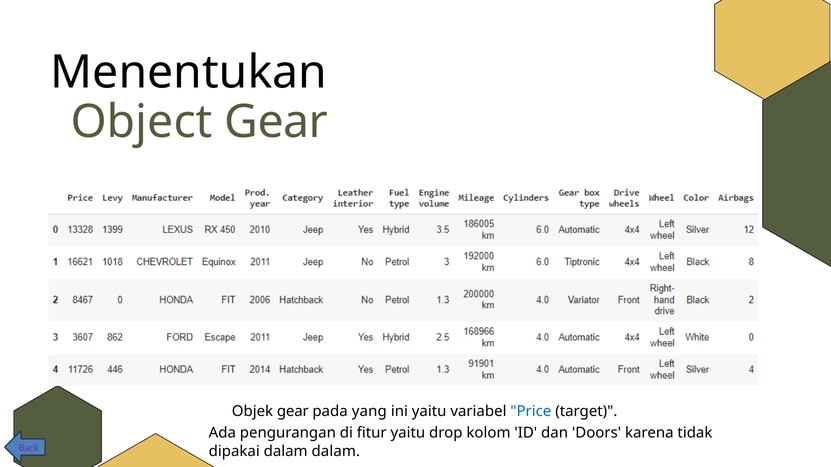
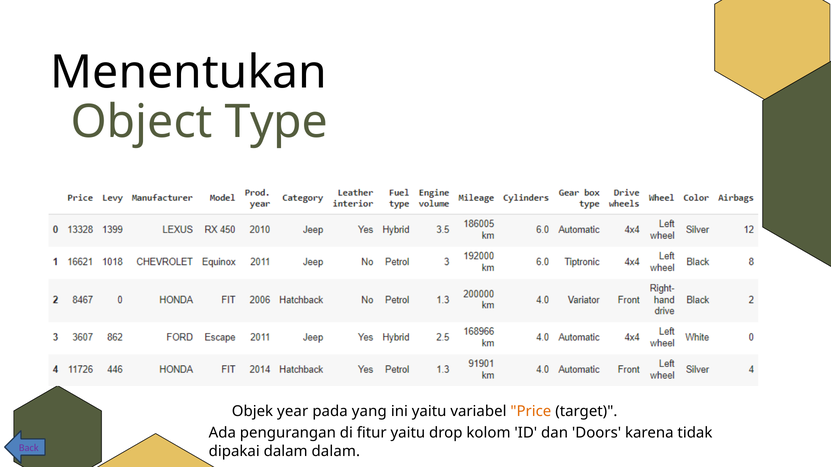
Object Gear: Gear -> Type
Objek gear: gear -> year
Price colour: blue -> orange
